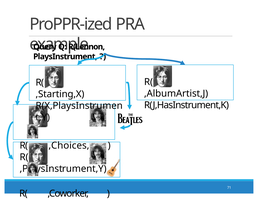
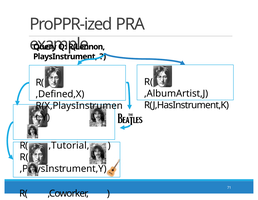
,Starting,X: ,Starting,X -> ,Defined,X
,Choices: ,Choices -> ,Tutorial
